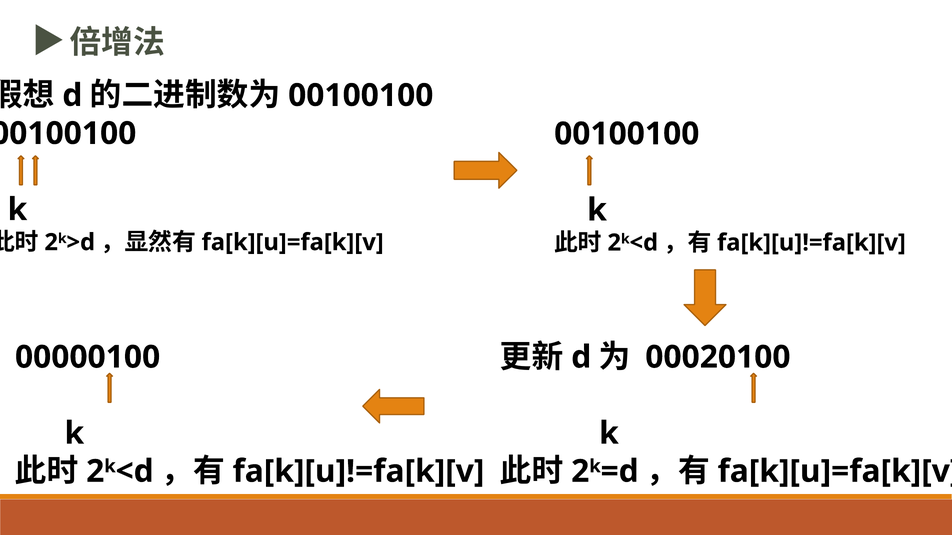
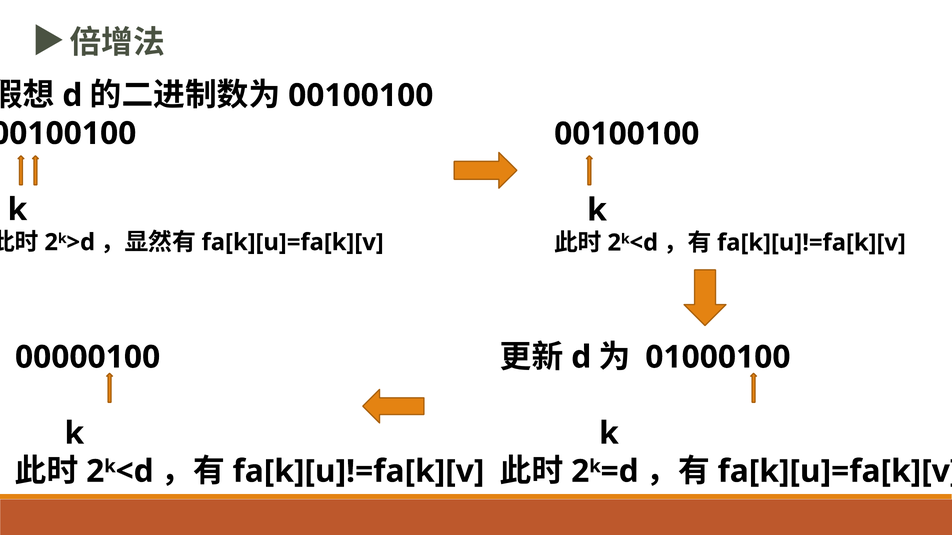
00020100: 00020100 -> 01000100
